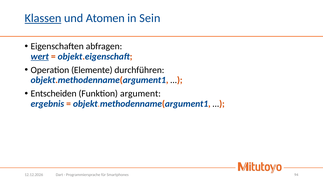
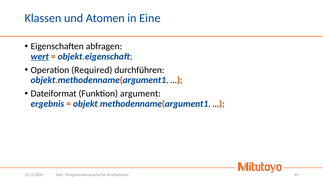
Klassen underline: present -> none
Sein: Sein -> Eine
Elemente: Elemente -> Required
Entscheiden: Entscheiden -> Dateiformat
